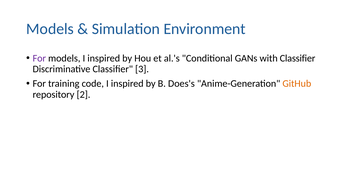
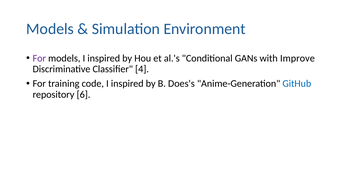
with Classifier: Classifier -> Improve
3: 3 -> 4
GitHub colour: orange -> blue
2: 2 -> 6
